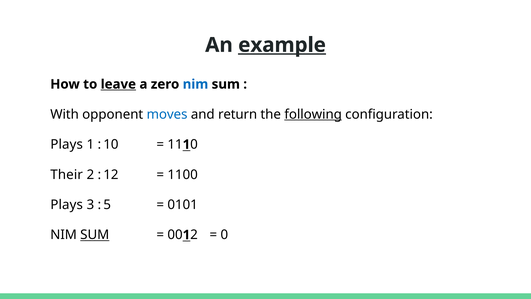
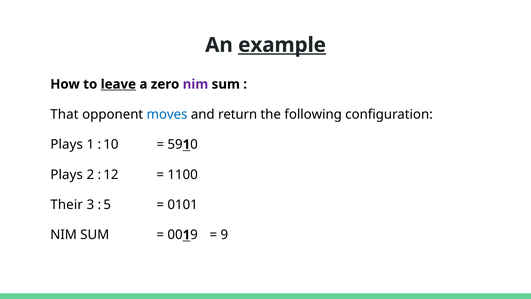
nim at (195, 84) colour: blue -> purple
With: With -> That
following underline: present -> none
11: 11 -> 59
Their at (67, 174): Their -> Plays
Plays at (67, 205): Plays -> Their
SUM at (95, 235) underline: present -> none
1 2: 2 -> 9
0 at (224, 235): 0 -> 9
